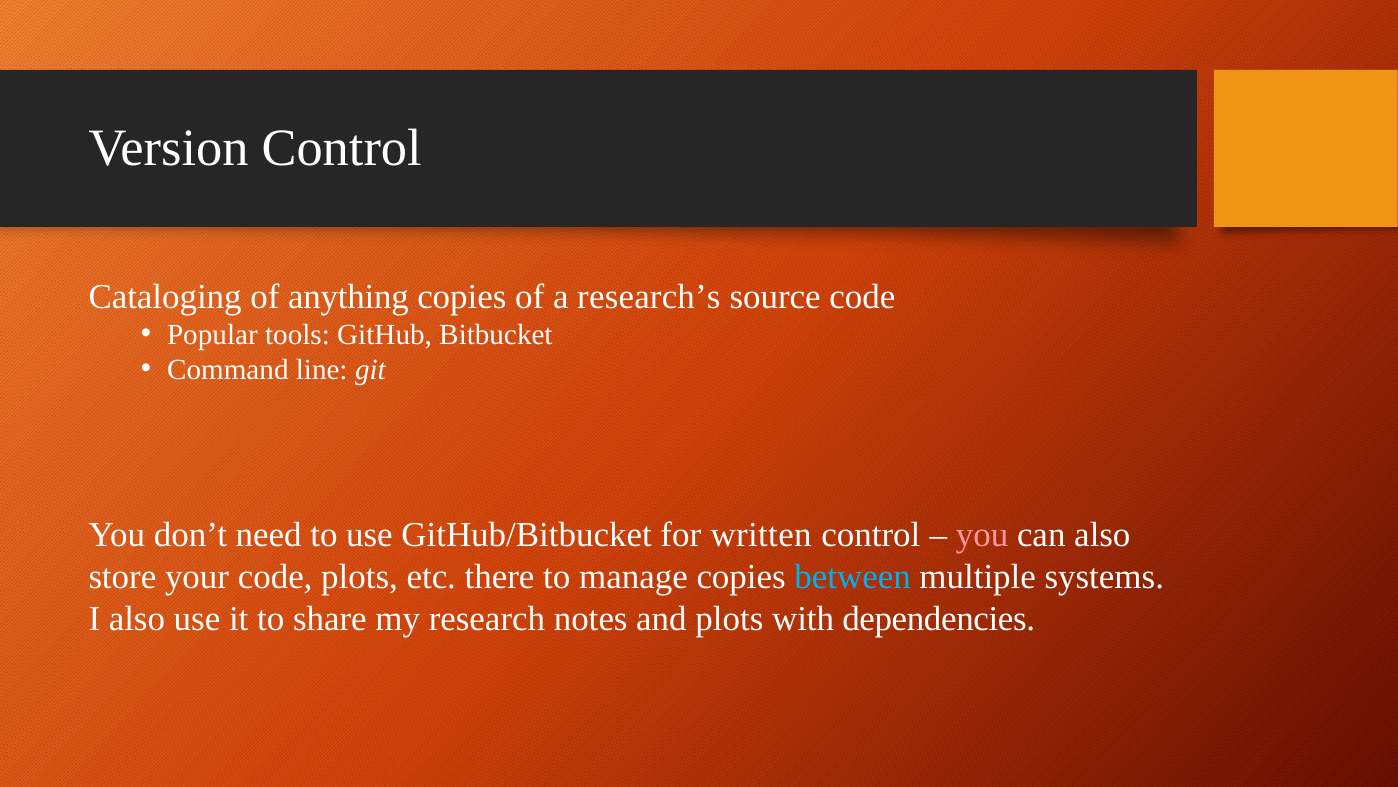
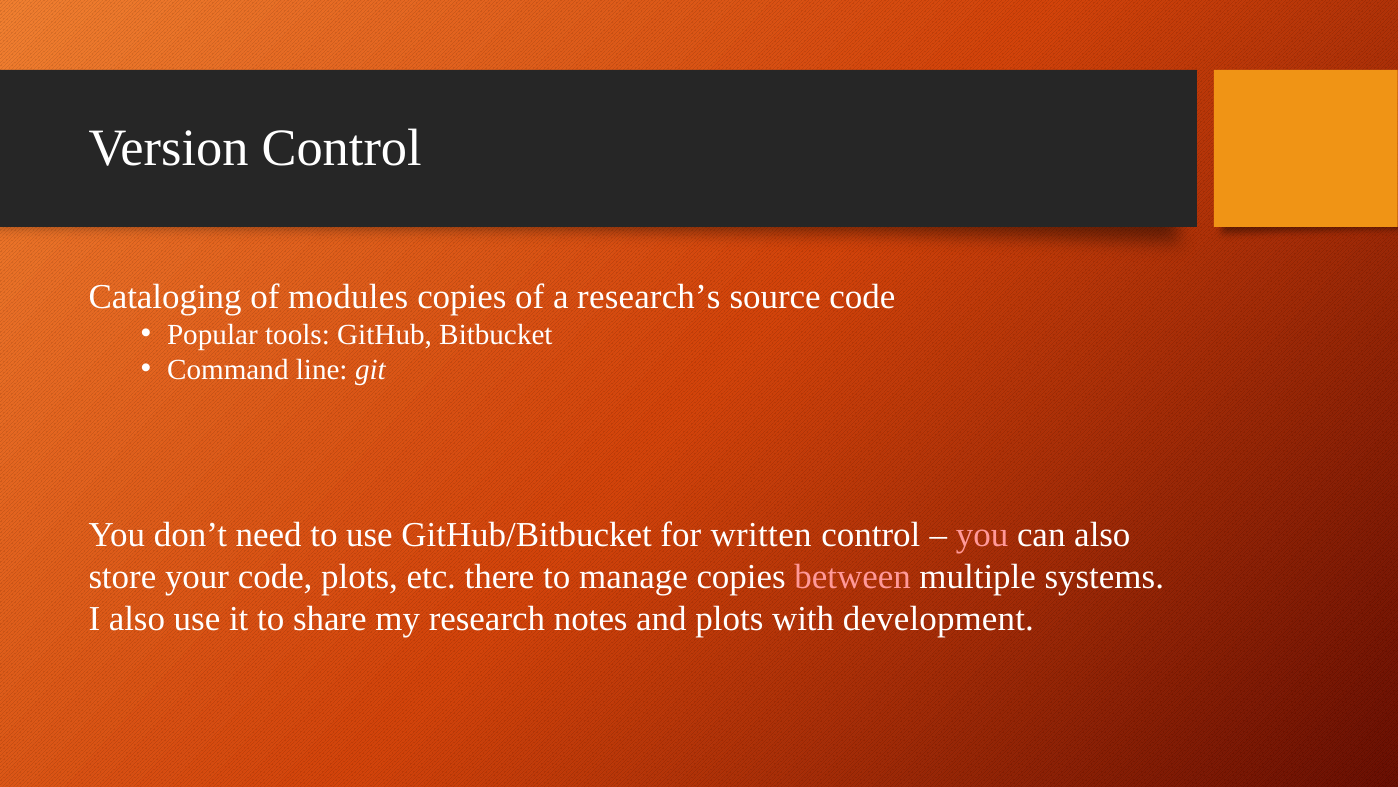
anything: anything -> modules
between colour: light blue -> pink
dependencies: dependencies -> development
